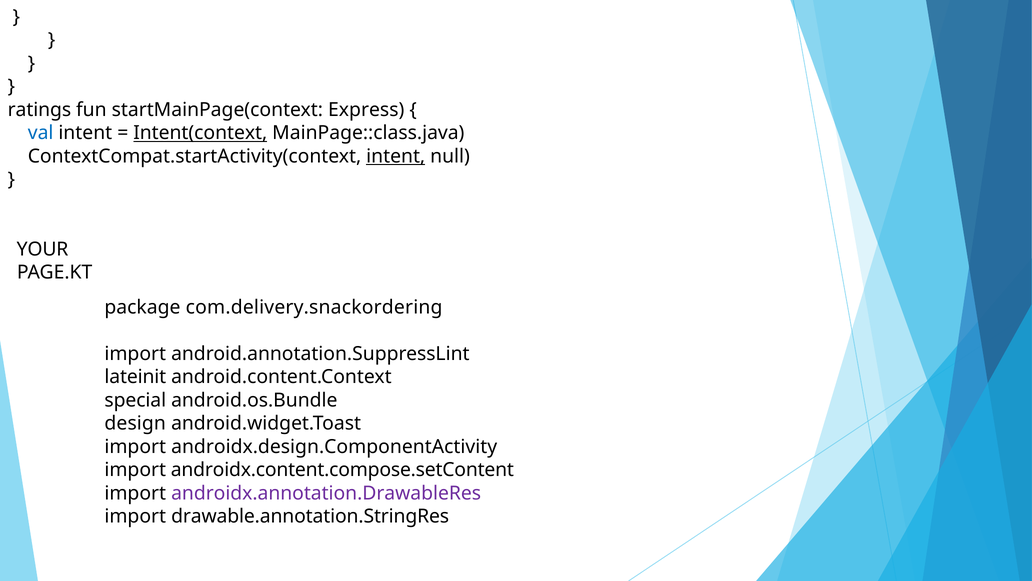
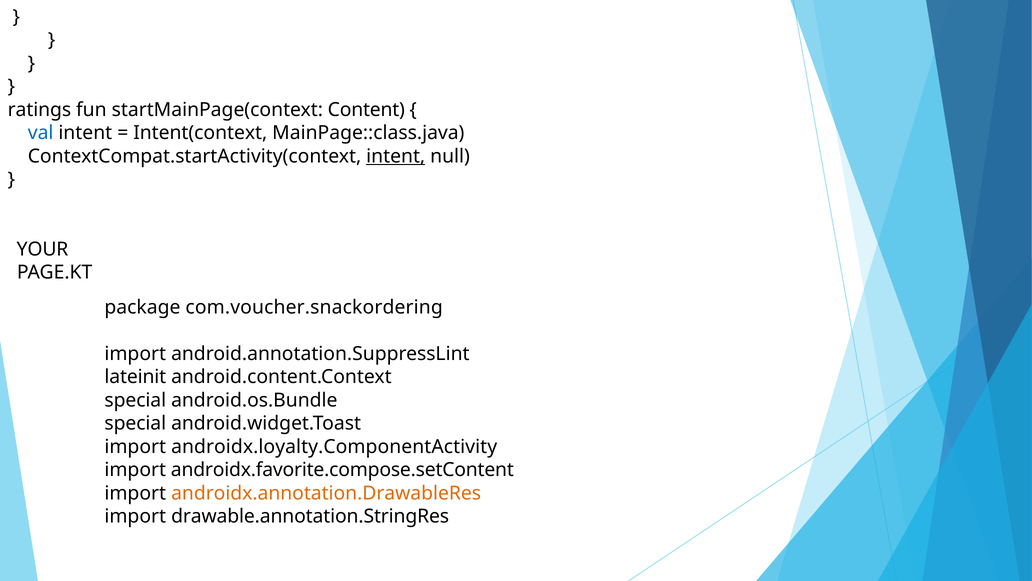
Express: Express -> Content
Intent(context underline: present -> none
com.delivery.snackordering: com.delivery.snackordering -> com.voucher.snackordering
design at (135, 423): design -> special
androidx.design.ComponentActivity: androidx.design.ComponentActivity -> androidx.loyalty.ComponentActivity
androidx.content.compose.setContent: androidx.content.compose.setContent -> androidx.favorite.compose.setContent
androidx.annotation.DrawableRes colour: purple -> orange
